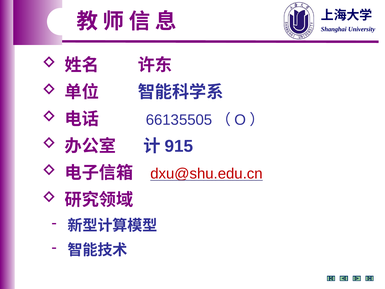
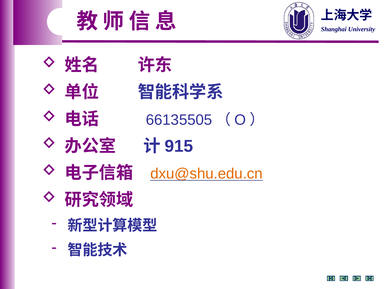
dxu@shu.edu.cn colour: red -> orange
